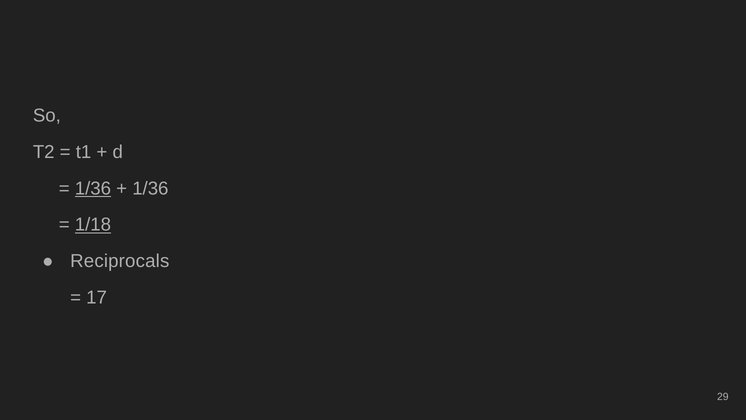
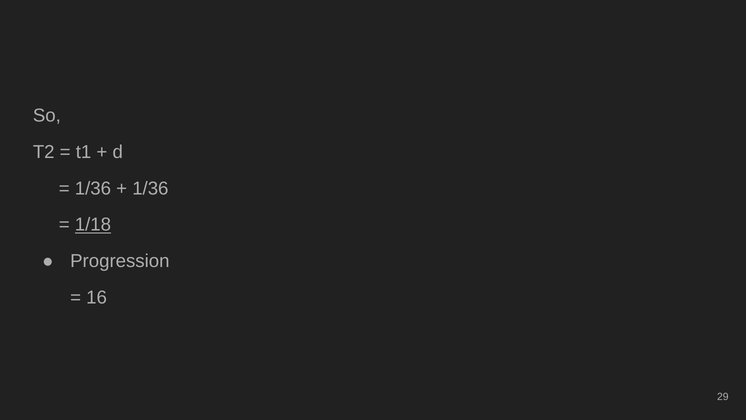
1/36 at (93, 188) underline: present -> none
Reciprocals: Reciprocals -> Progression
17: 17 -> 16
